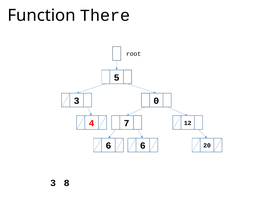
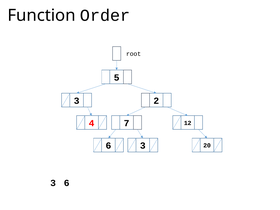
There: There -> Order
0: 0 -> 2
6 6: 6 -> 3
3 8: 8 -> 6
